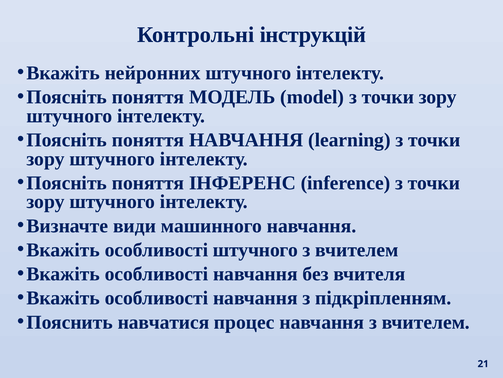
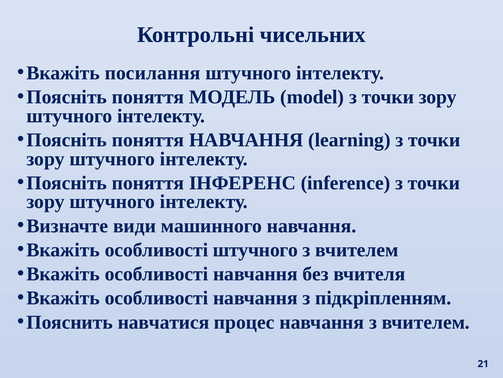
інструкцій: інструкцій -> чисельних
нейронних: нейронних -> посилання
